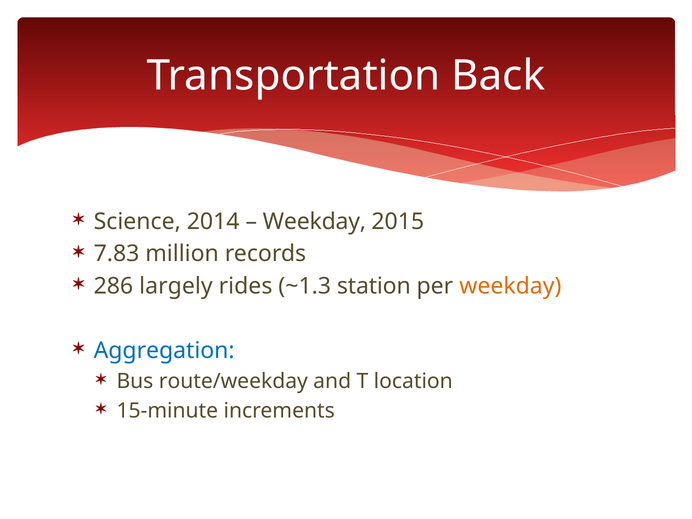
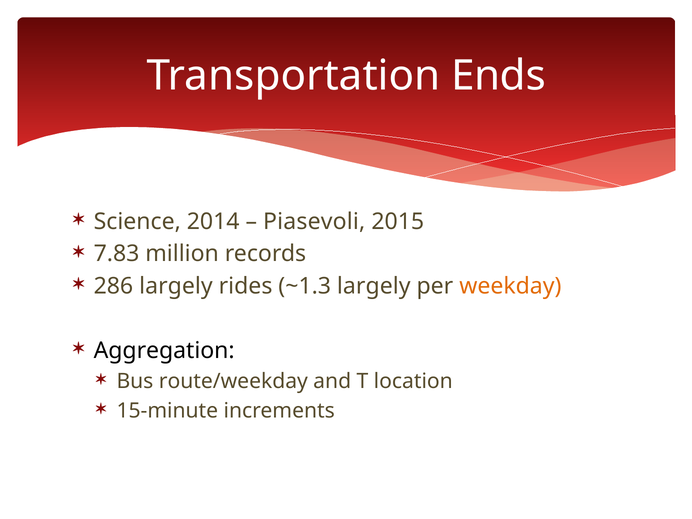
Back: Back -> Ends
Weekday at (314, 221): Weekday -> Piasevoli
~1.3 station: station -> largely
Aggregation colour: blue -> black
